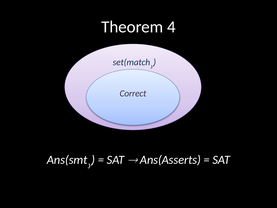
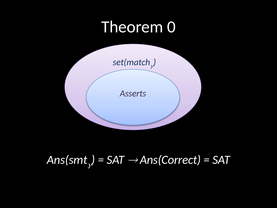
4: 4 -> 0
Correct: Correct -> Asserts
Ans(Asserts: Ans(Asserts -> Ans(Correct
